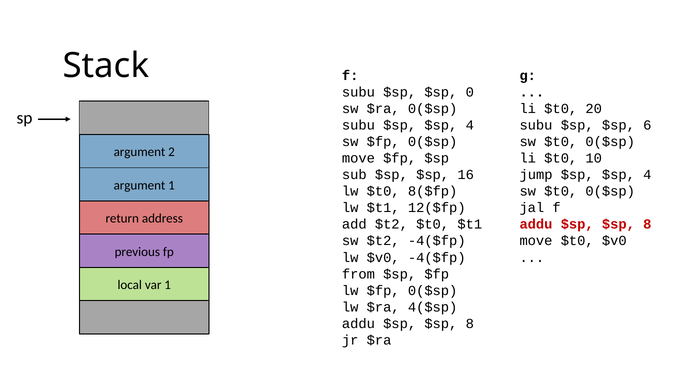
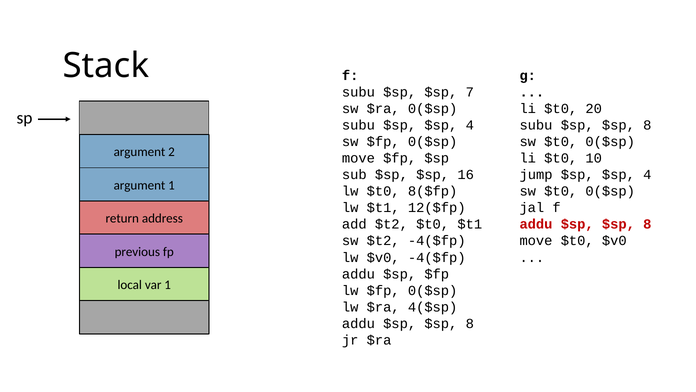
0: 0 -> 7
subu $sp $sp 6: 6 -> 8
from at (358, 274): from -> addu
